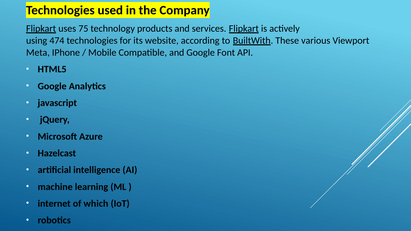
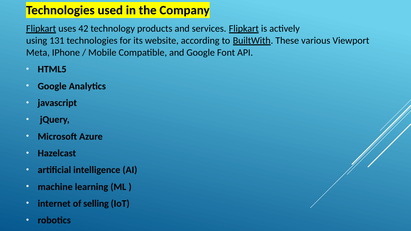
75: 75 -> 42
474: 474 -> 131
which: which -> selling
